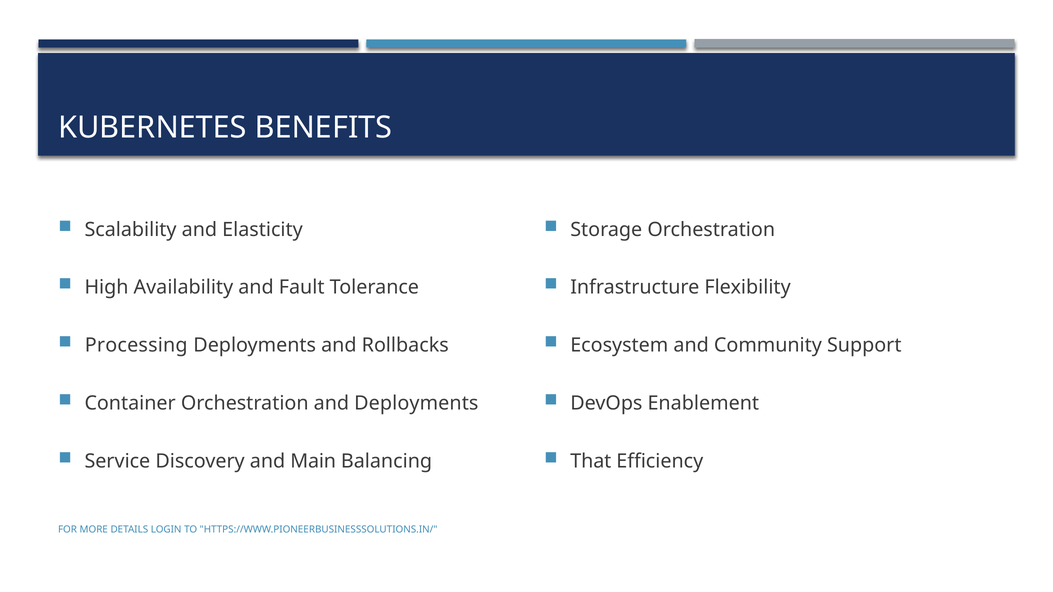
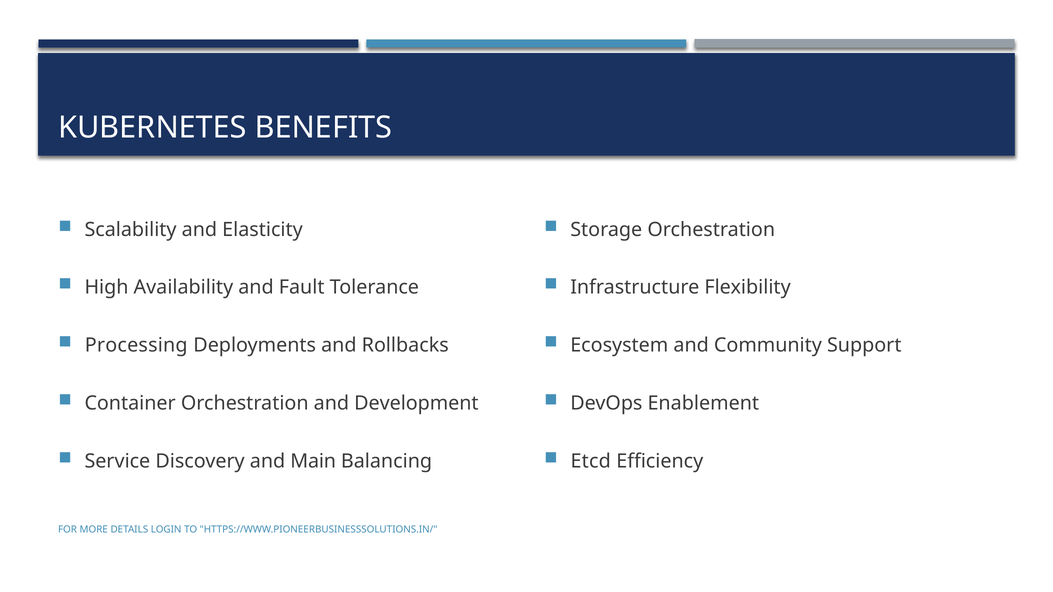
and Deployments: Deployments -> Development
That: That -> Etcd
